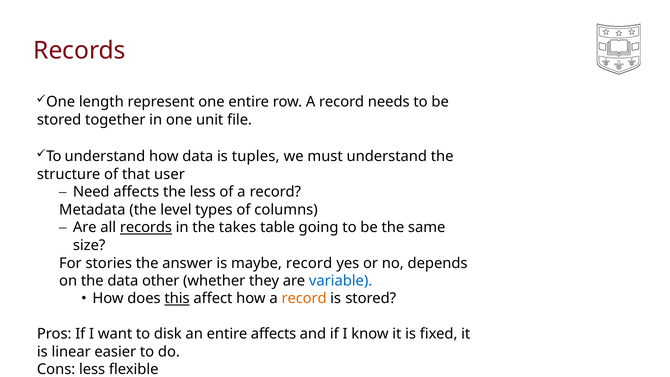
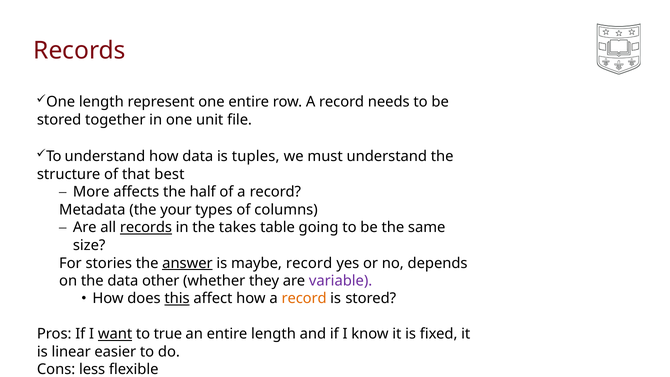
user: user -> best
Need: Need -> More
the less: less -> half
level: level -> your
answer underline: none -> present
variable colour: blue -> purple
want underline: none -> present
disk: disk -> true
entire affects: affects -> length
